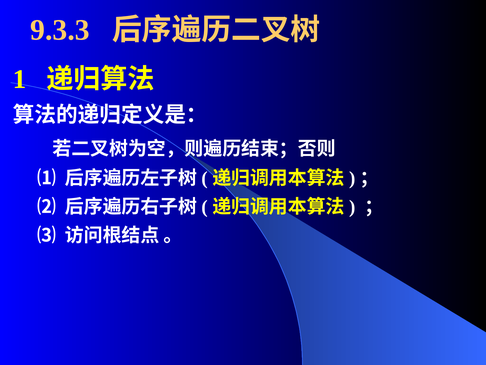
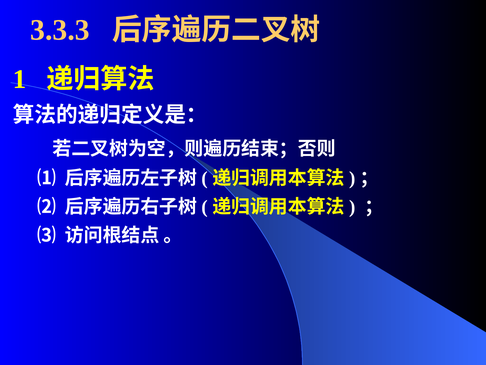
9.3.3: 9.3.3 -> 3.3.3
